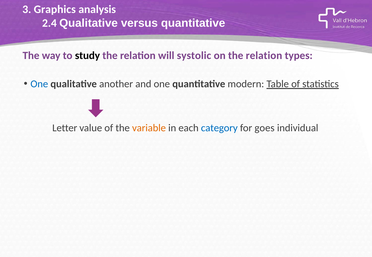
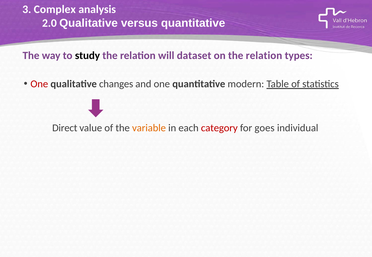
Graphics: Graphics -> Complex
2.4: 2.4 -> 2.0
systolic: systolic -> dataset
One at (39, 84) colour: blue -> red
another: another -> changes
Letter: Letter -> Direct
category colour: blue -> red
